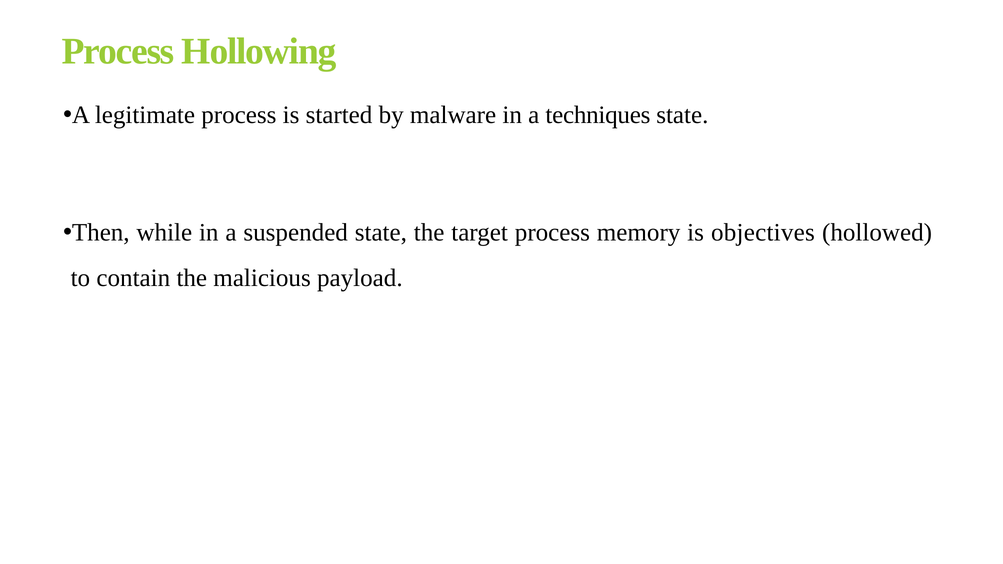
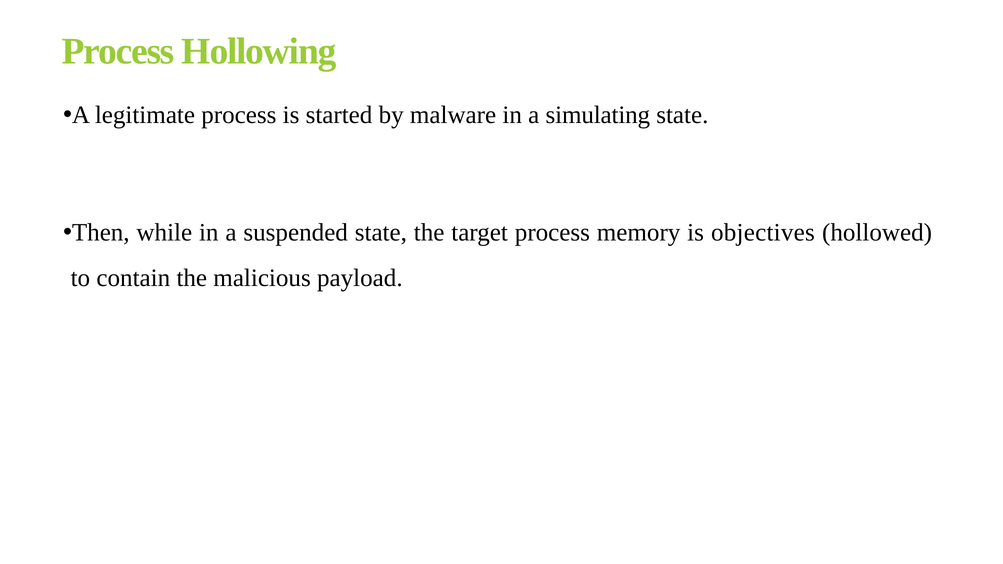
techniques: techniques -> simulating
